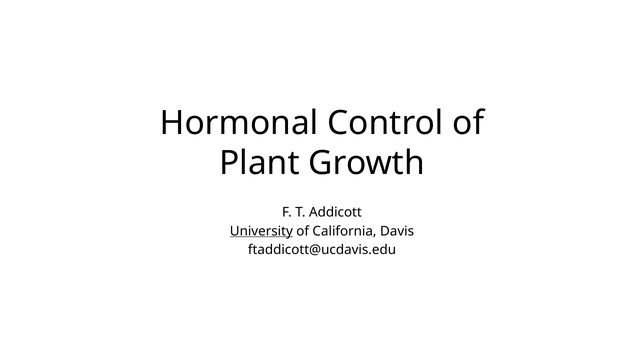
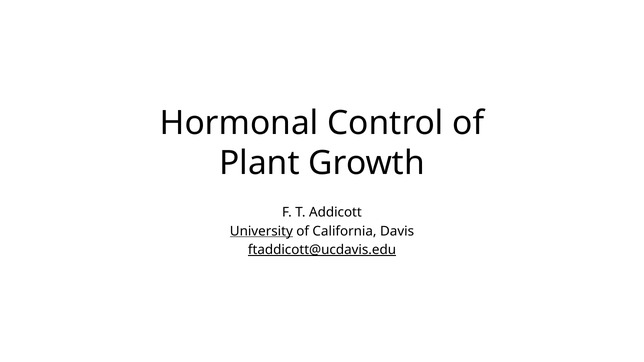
ftaddicott@ucdavis.edu underline: none -> present
